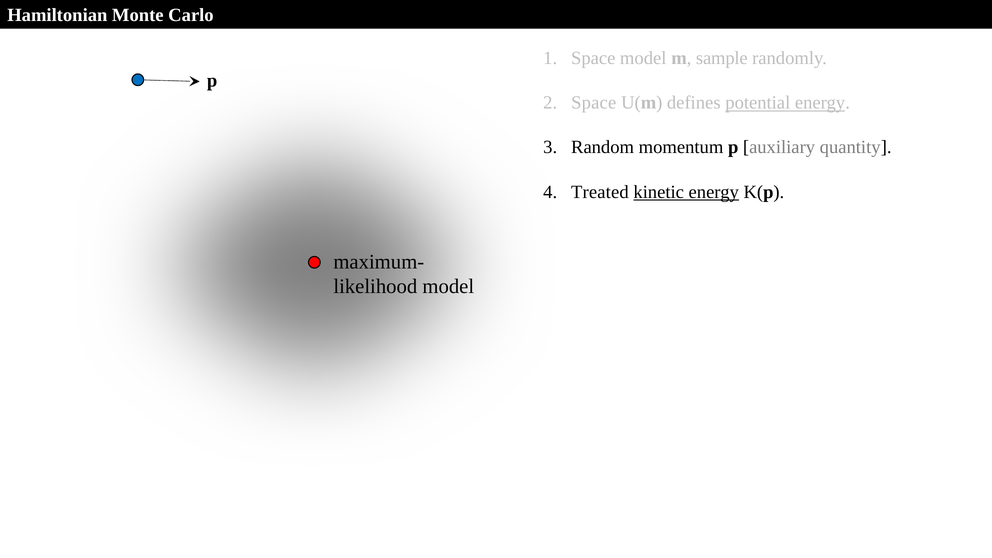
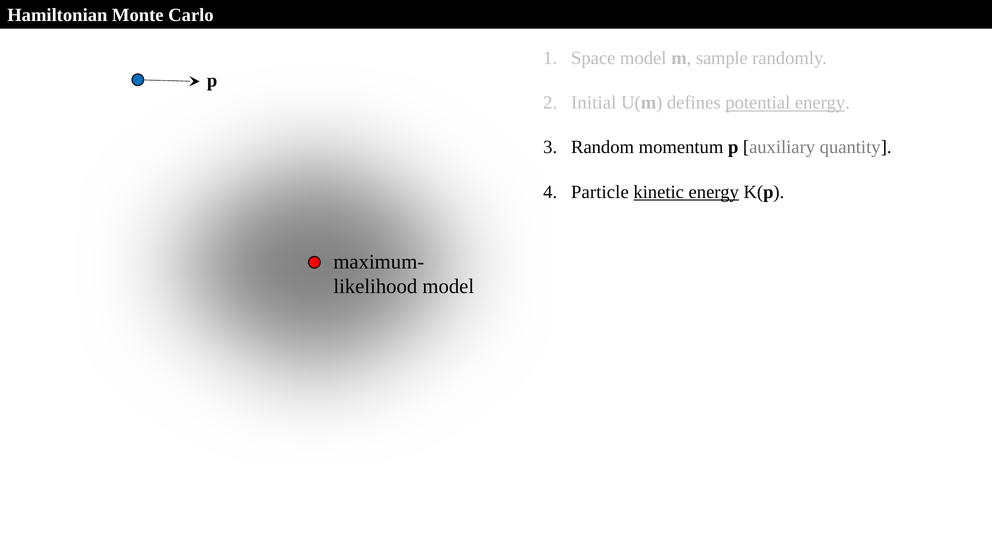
Space at (594, 103): Space -> Initial
Treated: Treated -> Particle
